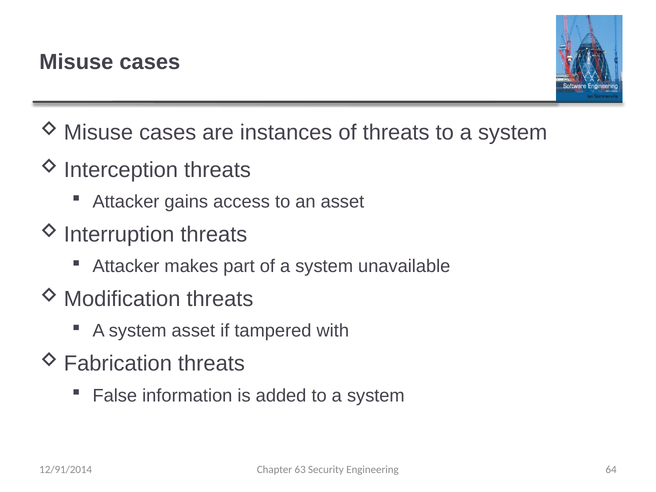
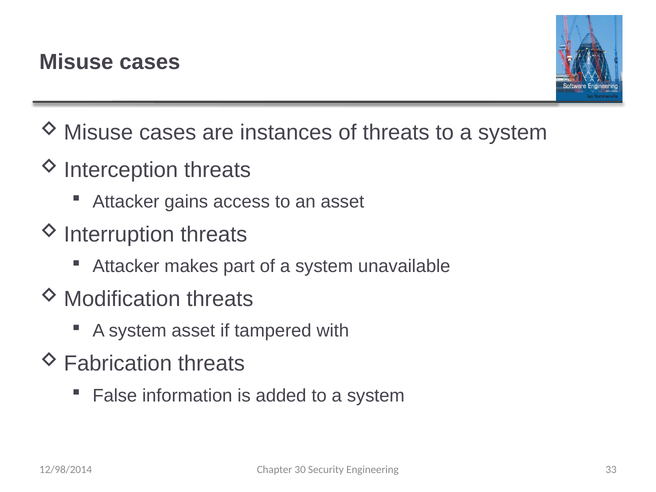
63: 63 -> 30
64: 64 -> 33
12/91/2014: 12/91/2014 -> 12/98/2014
